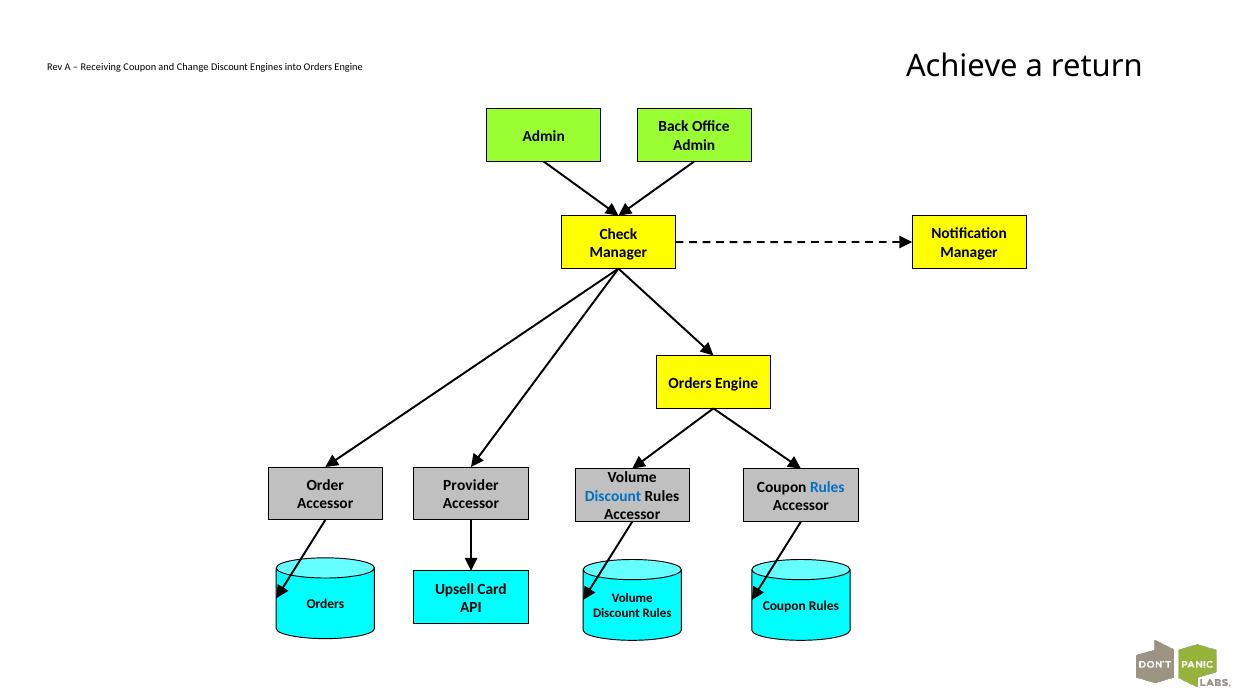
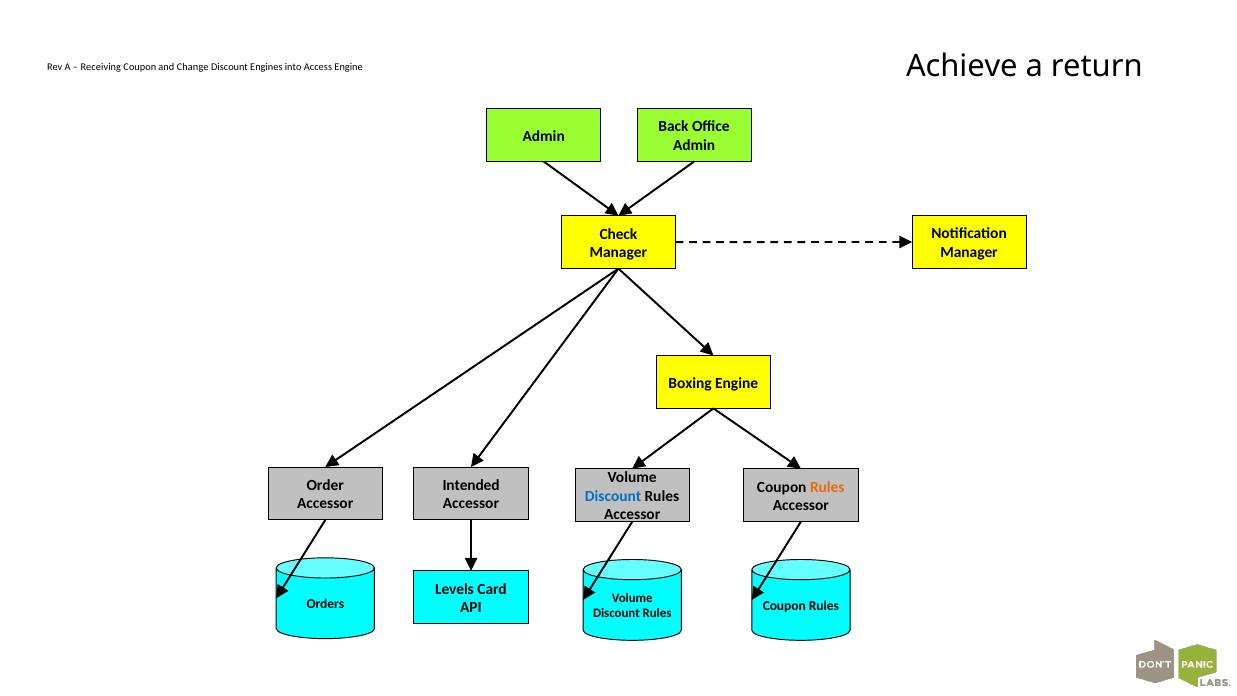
into Orders: Orders -> Access
Orders at (690, 383): Orders -> Boxing
Provider: Provider -> Intended
Rules at (827, 487) colour: blue -> orange
Upsell: Upsell -> Levels
